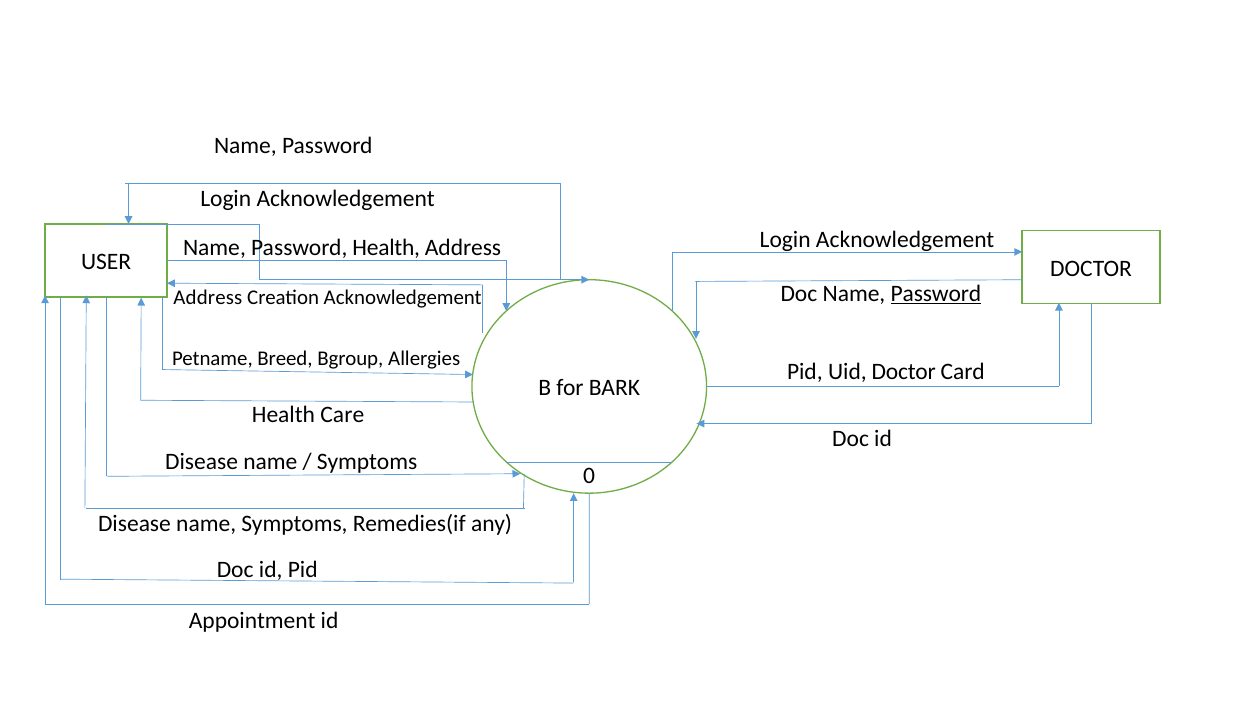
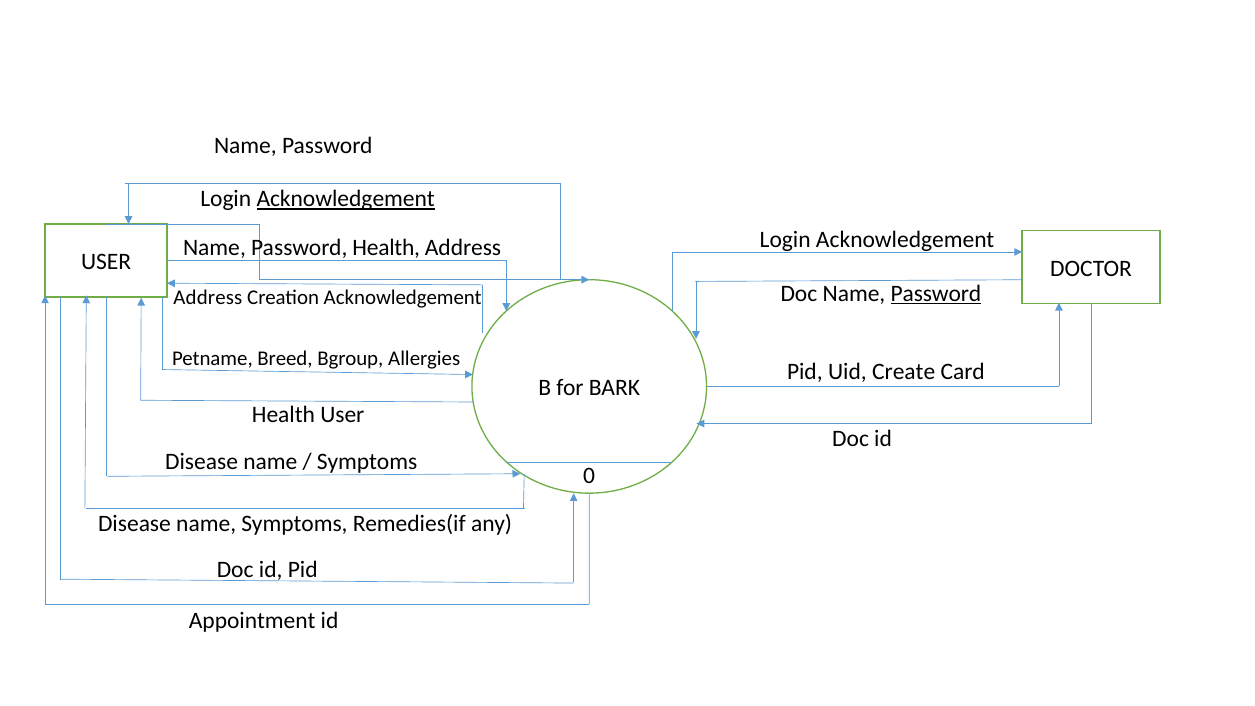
Acknowledgement at (346, 199) underline: none -> present
Uid Doctor: Doctor -> Create
Health Care: Care -> User
